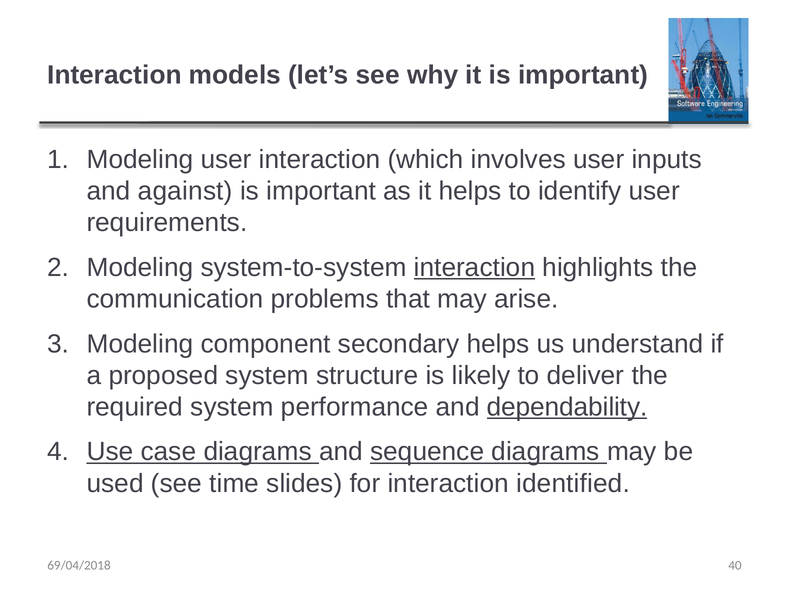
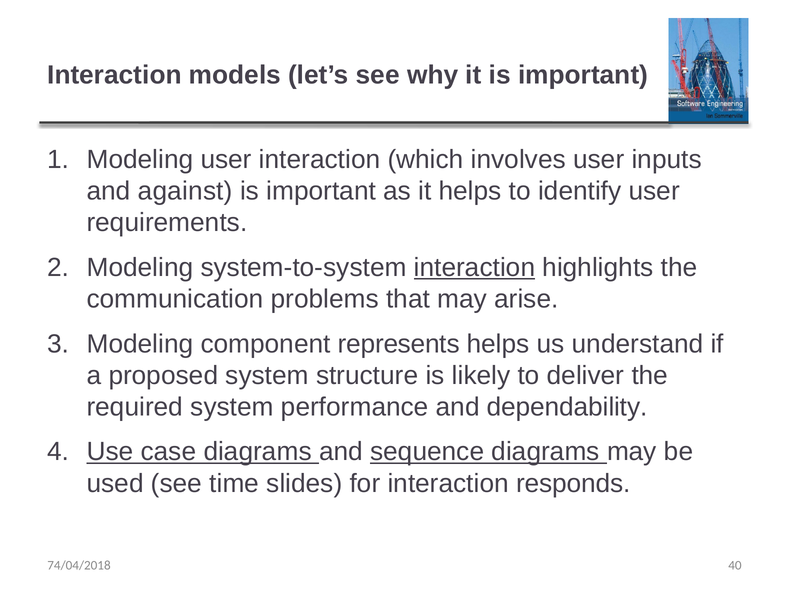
secondary: secondary -> represents
dependability underline: present -> none
identified: identified -> responds
69/04/2018: 69/04/2018 -> 74/04/2018
